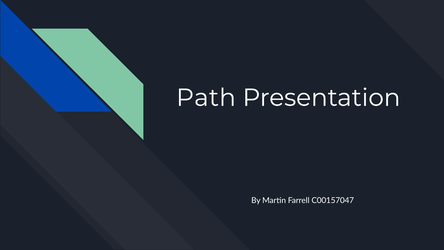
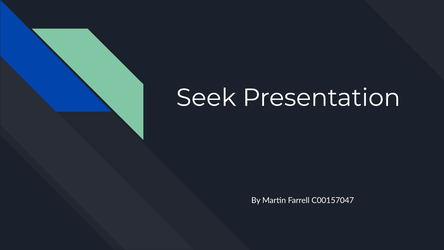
Path: Path -> Seek
